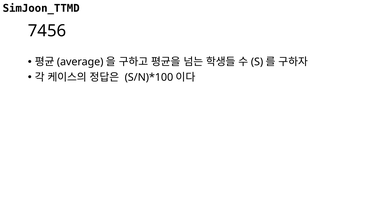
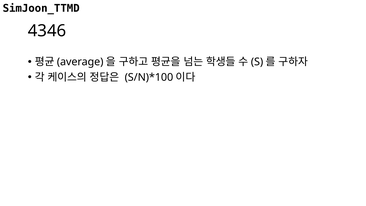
7456: 7456 -> 4346
